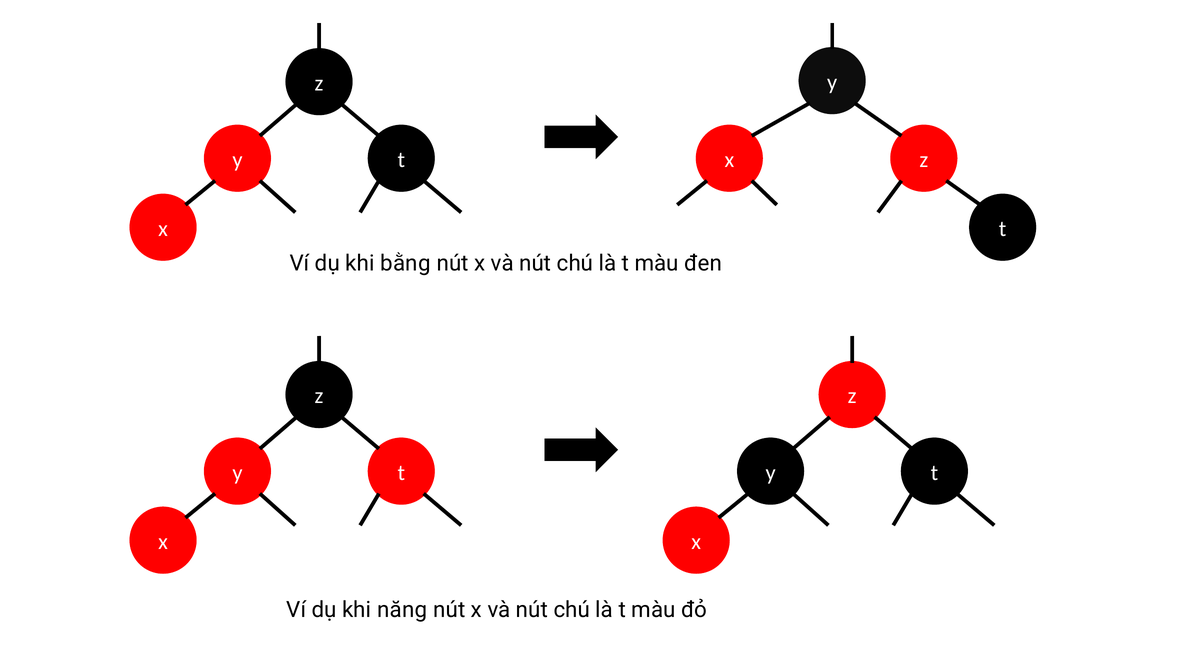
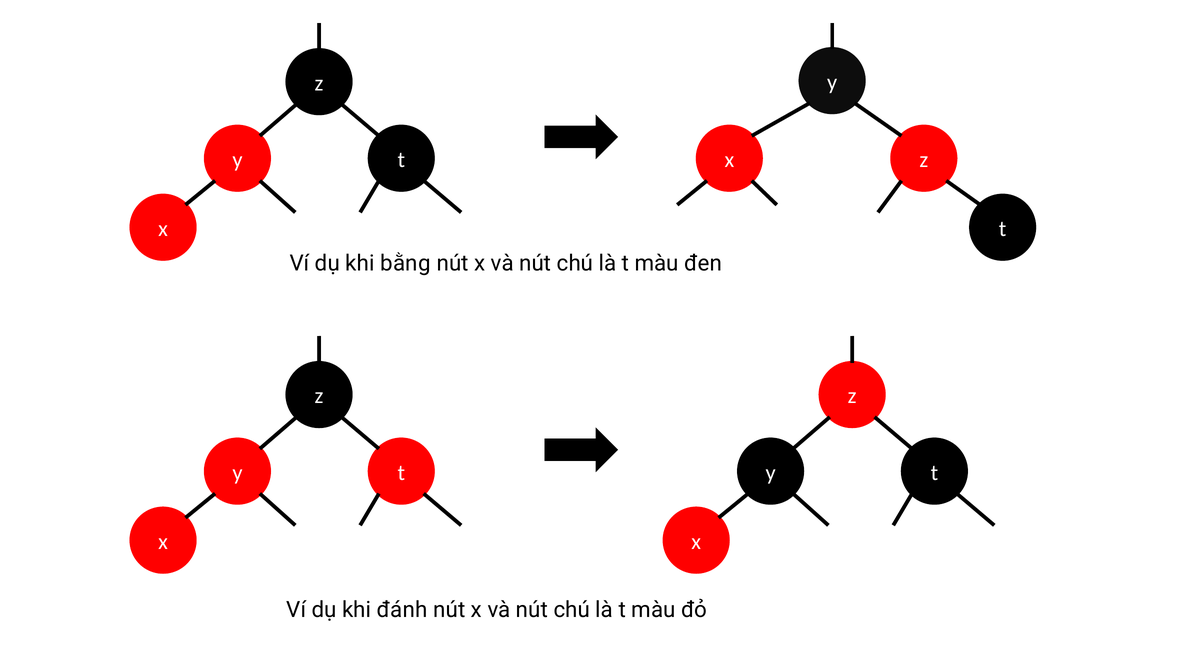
năng: năng -> đánh
